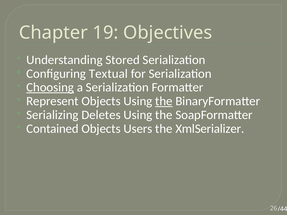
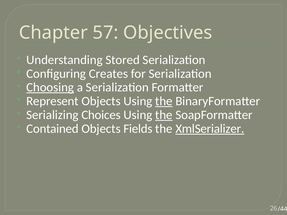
19: 19 -> 57
Textual: Textual -> Creates
Deletes: Deletes -> Choices
the at (164, 115) underline: none -> present
Users: Users -> Fields
XmlSerializer underline: none -> present
